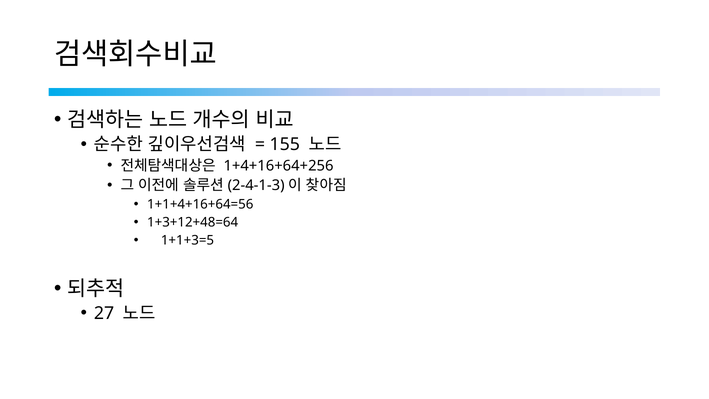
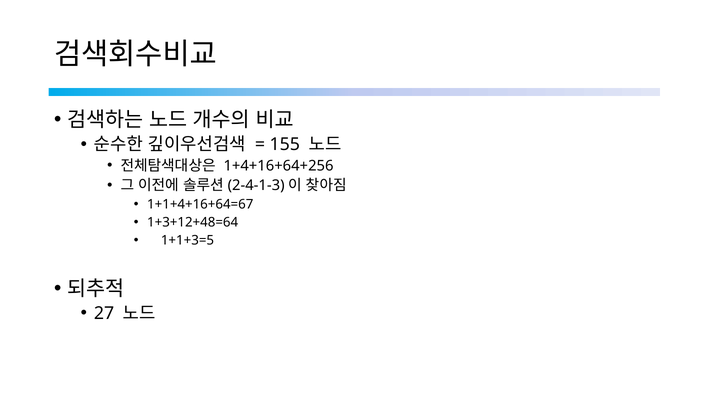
1+1+4+16+64=56: 1+1+4+16+64=56 -> 1+1+4+16+64=67
